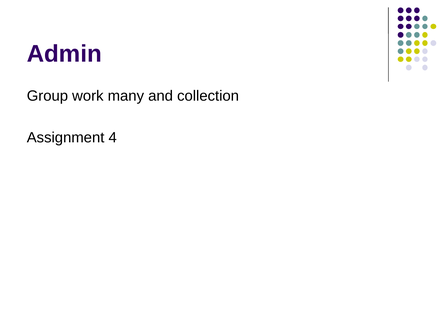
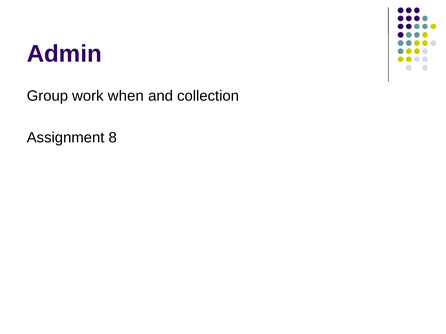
many: many -> when
4: 4 -> 8
